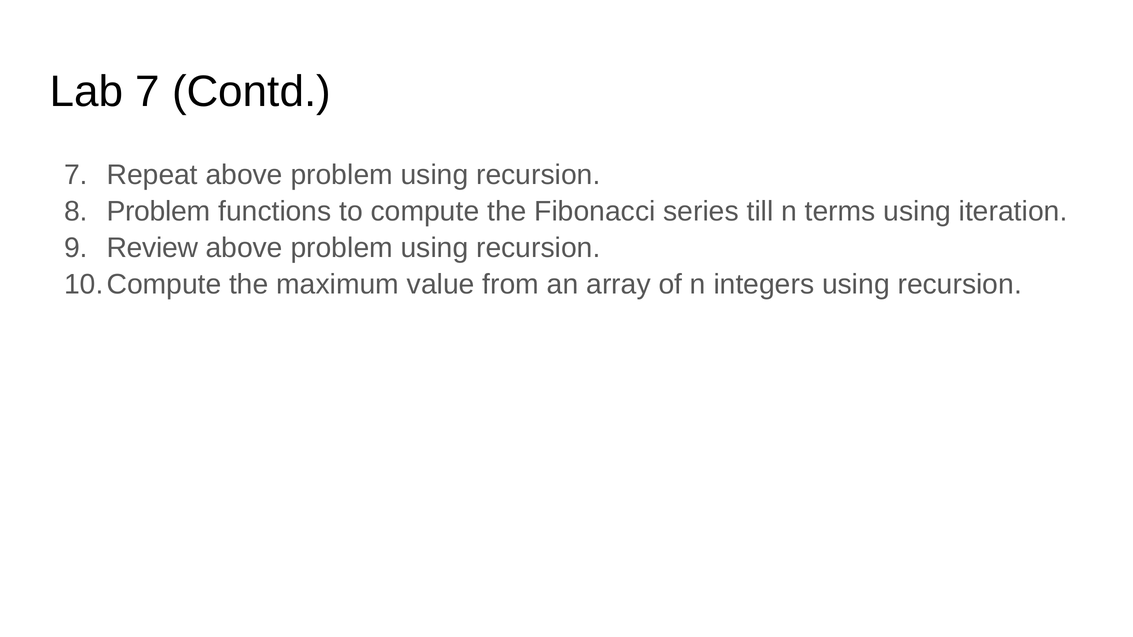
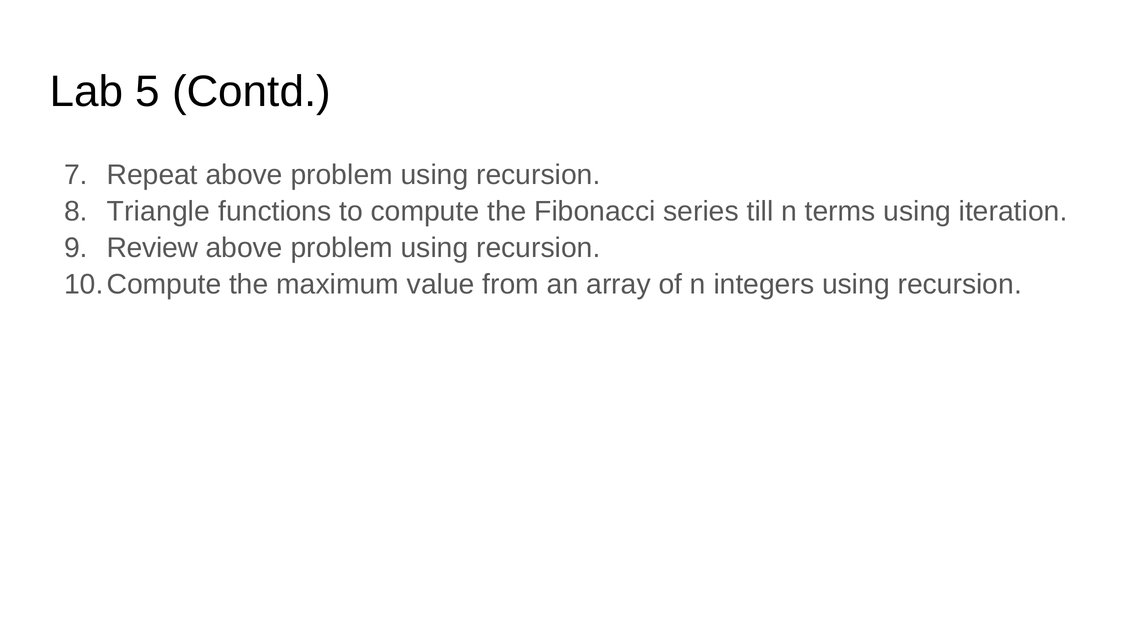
Lab 7: 7 -> 5
Problem at (159, 212): Problem -> Triangle
